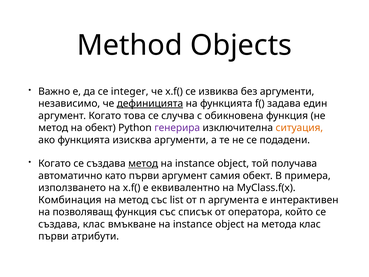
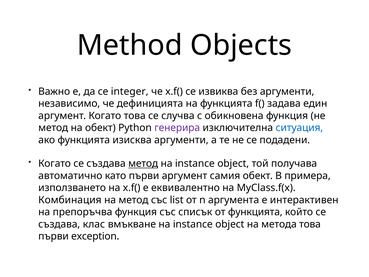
дефиницията underline: present -> none
ситуация colour: orange -> blue
позволяващ: позволяващ -> препоръчва
от оператора: оператора -> функцията
метода клас: клас -> това
атрибути: атрибути -> exception
